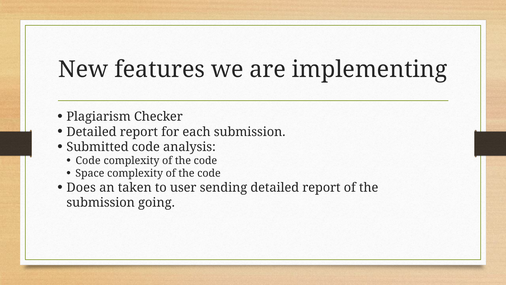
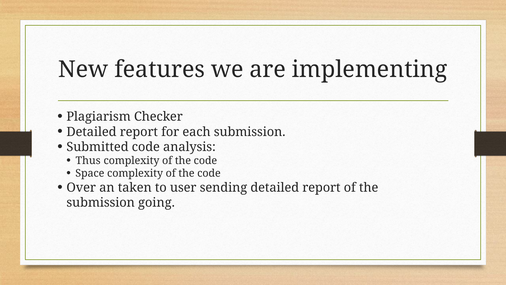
Code at (88, 161): Code -> Thus
Does: Does -> Over
